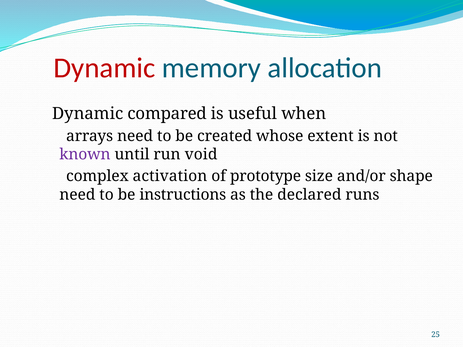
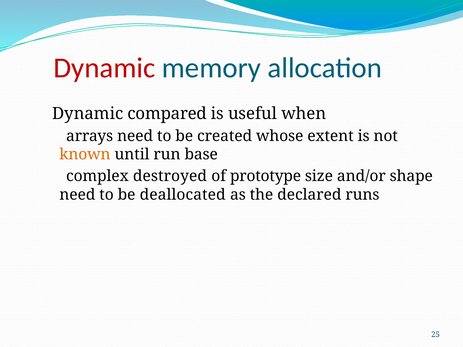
known colour: purple -> orange
void: void -> base
activation: activation -> destroyed
instructions: instructions -> deallocated
